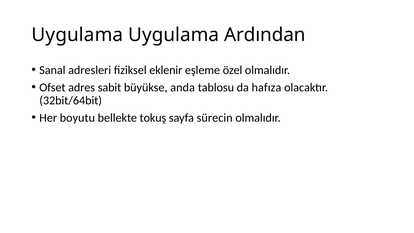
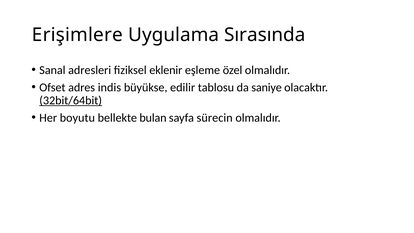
Uygulama at (77, 35): Uygulama -> Erişimlere
Ardından: Ardından -> Sırasında
sabit: sabit -> indis
anda: anda -> edilir
hafıza: hafıza -> saniye
32bit/64bit underline: none -> present
tokuş: tokuş -> bulan
